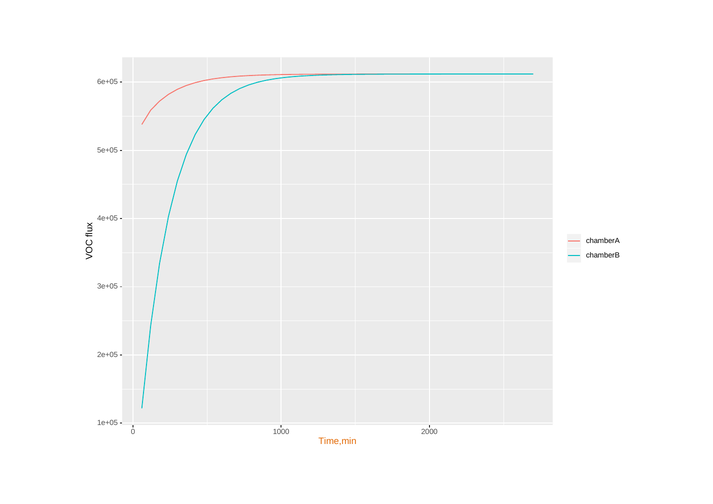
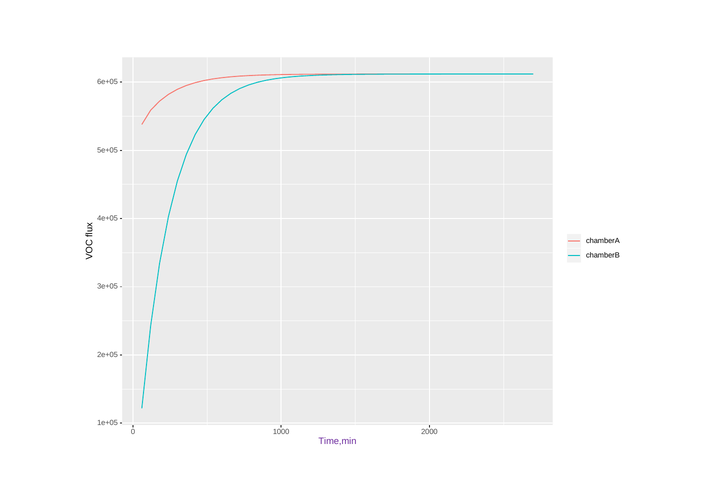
Time,min colour: orange -> purple
